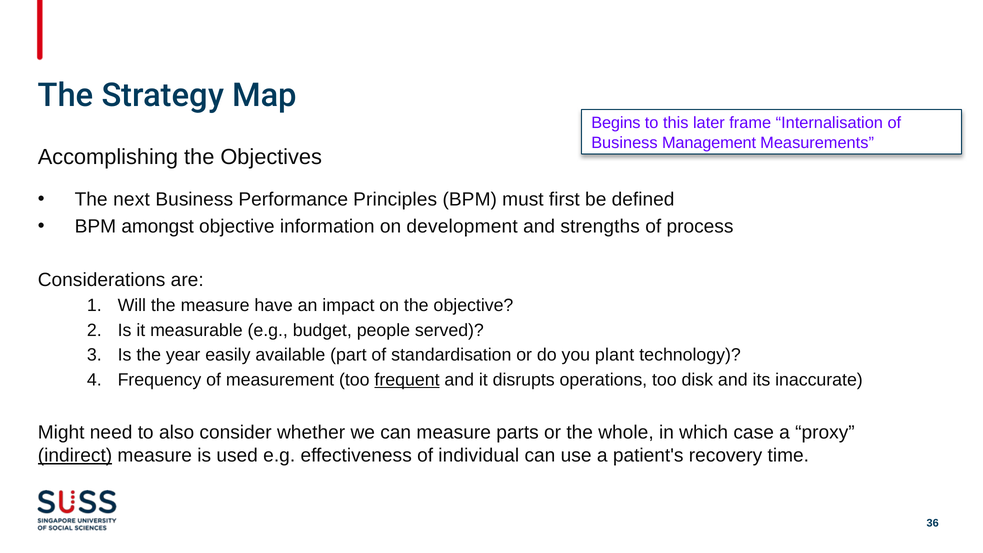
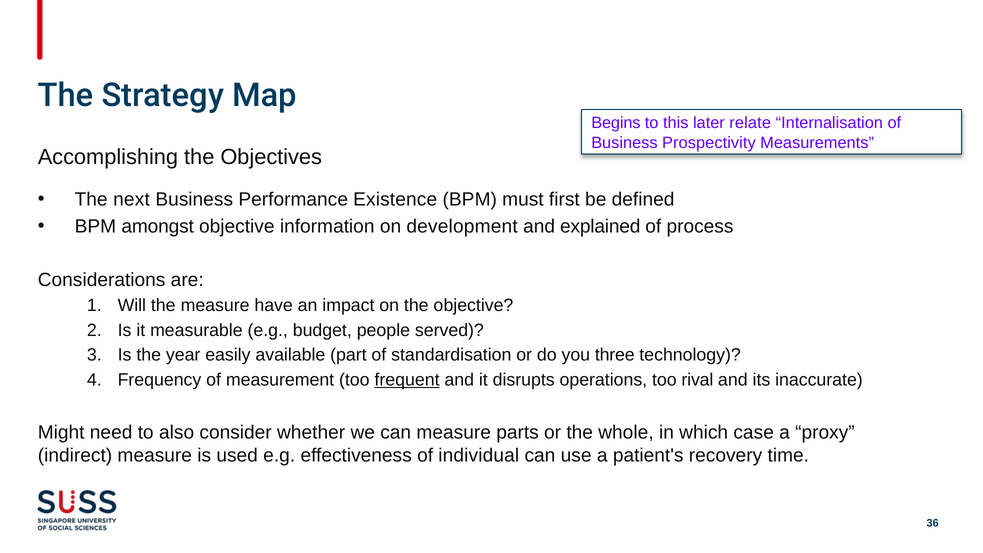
frame: frame -> relate
Management: Management -> Prospectivity
Principles: Principles -> Existence
strengths: strengths -> explained
plant: plant -> three
disk: disk -> rival
indirect underline: present -> none
